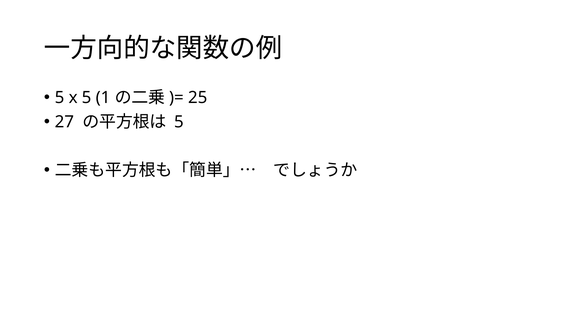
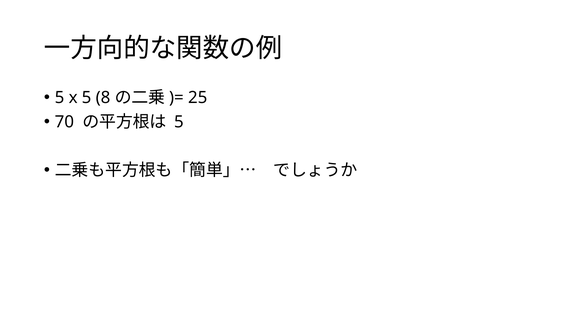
1: 1 -> 8
27: 27 -> 70
